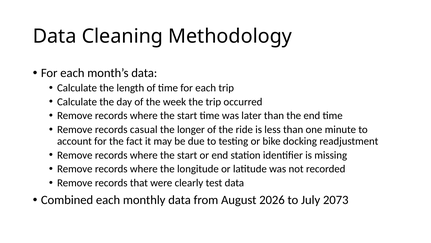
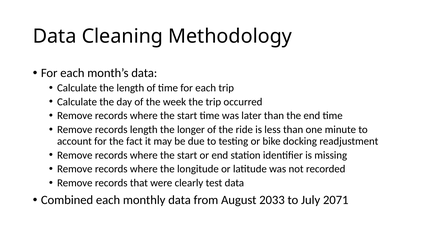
records casual: casual -> length
2026: 2026 -> 2033
2073: 2073 -> 2071
